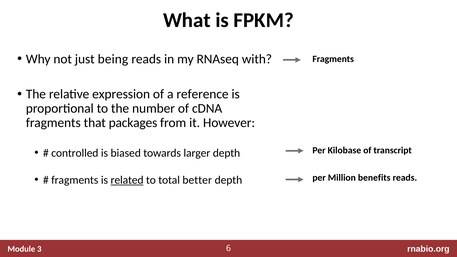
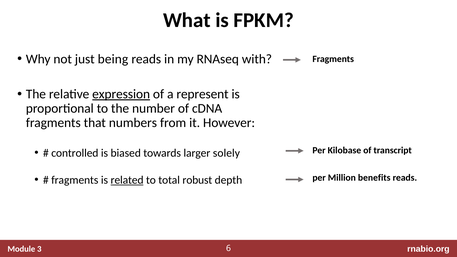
expression underline: none -> present
reference: reference -> represent
packages: packages -> numbers
larger depth: depth -> solely
better: better -> robust
